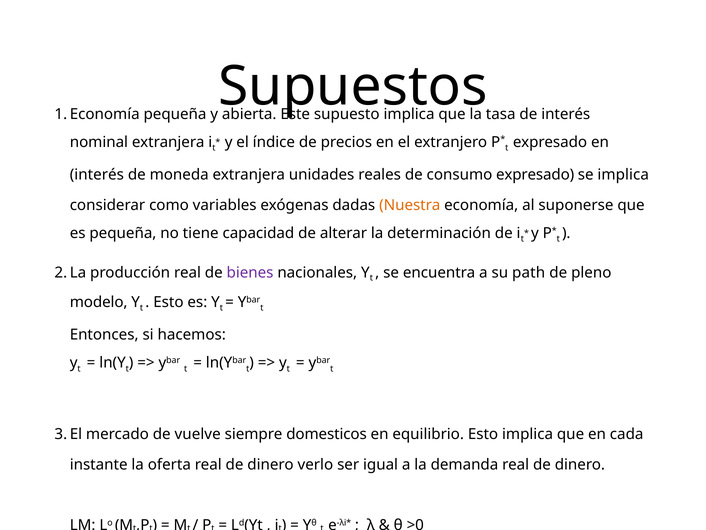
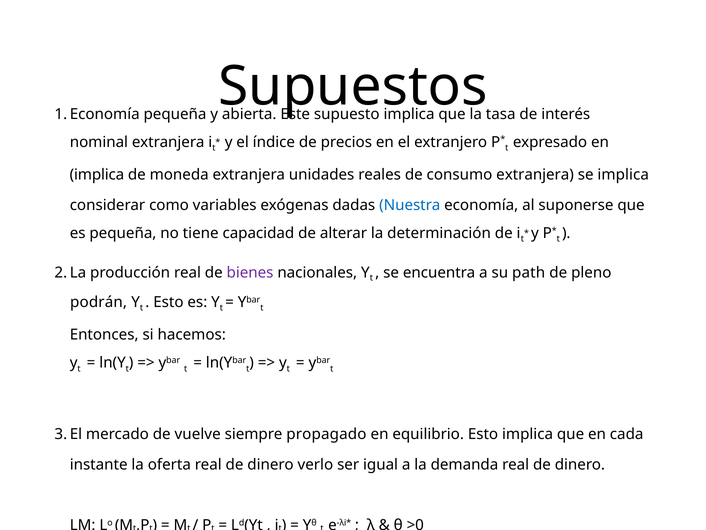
interés at (97, 175): interés -> implica
consumo expresado: expresado -> extranjera
Nuestra colour: orange -> blue
modelo: modelo -> podrán
domesticos: domesticos -> propagado
